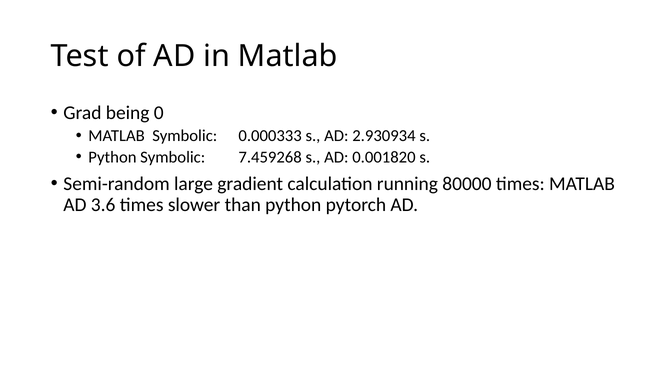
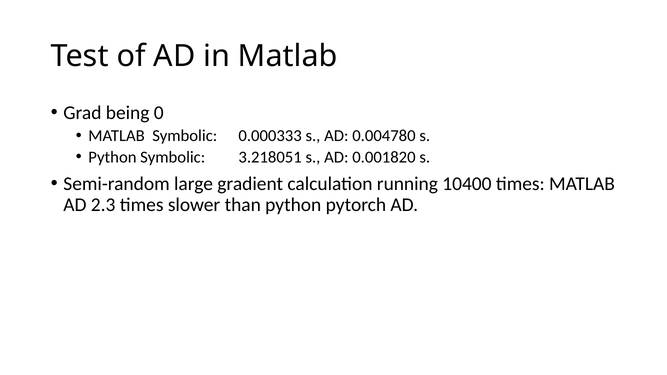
2.930934: 2.930934 -> 0.004780
7.459268: 7.459268 -> 3.218051
80000: 80000 -> 10400
3.6: 3.6 -> 2.3
